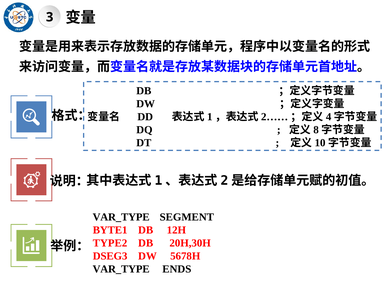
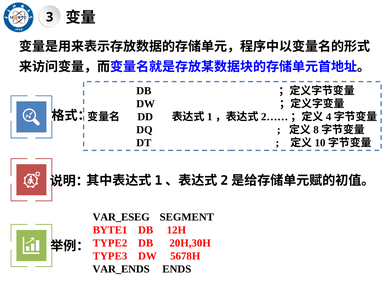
VAR_TYPE at (121, 217): VAR_TYPE -> VAR_ESEG
DSEG3: DSEG3 -> TYPE3
VAR_TYPE at (121, 269): VAR_TYPE -> VAR_ENDS
